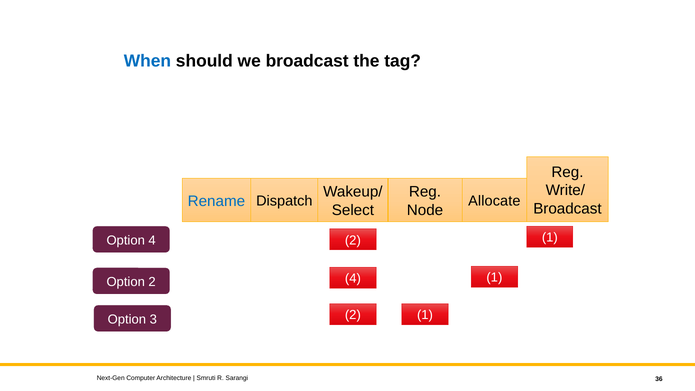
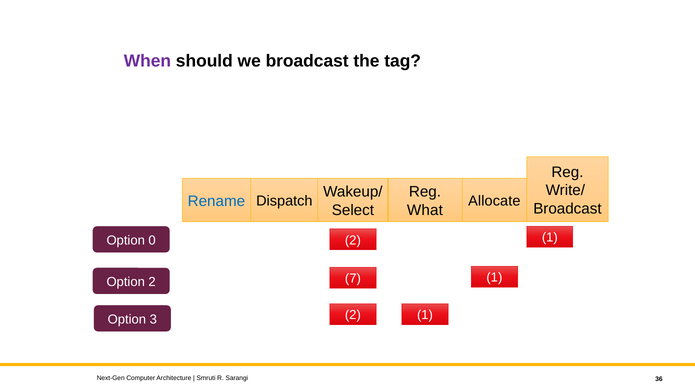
When colour: blue -> purple
Node: Node -> What
Option 4: 4 -> 0
2 4: 4 -> 7
